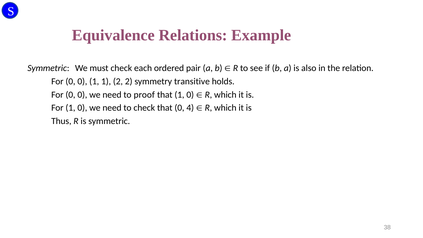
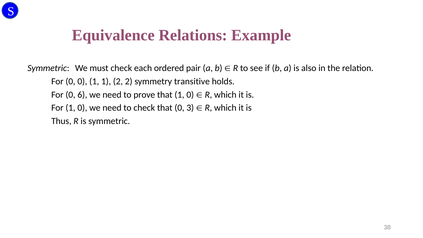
0 at (82, 95): 0 -> 6
proof: proof -> prove
4: 4 -> 3
